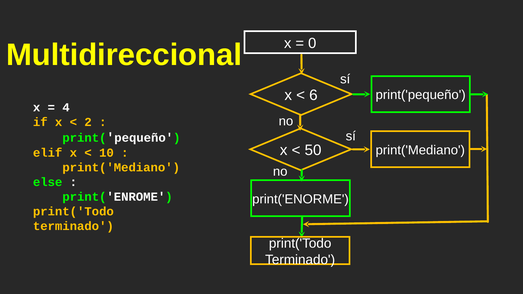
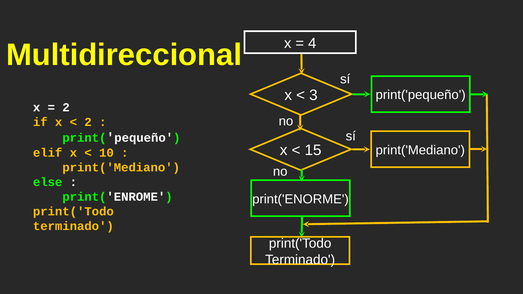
0: 0 -> 4
6: 6 -> 3
4 at (66, 108): 4 -> 2
50: 50 -> 15
